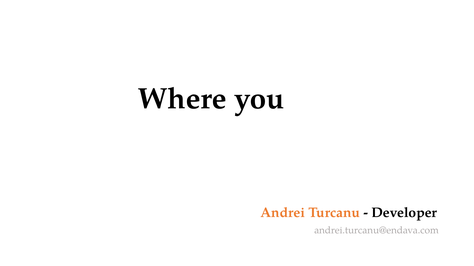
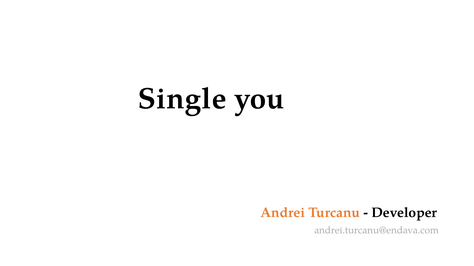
Where: Where -> Single
